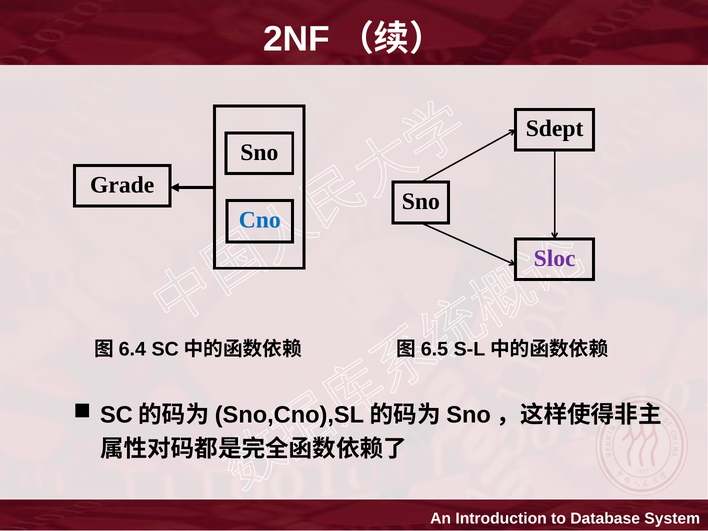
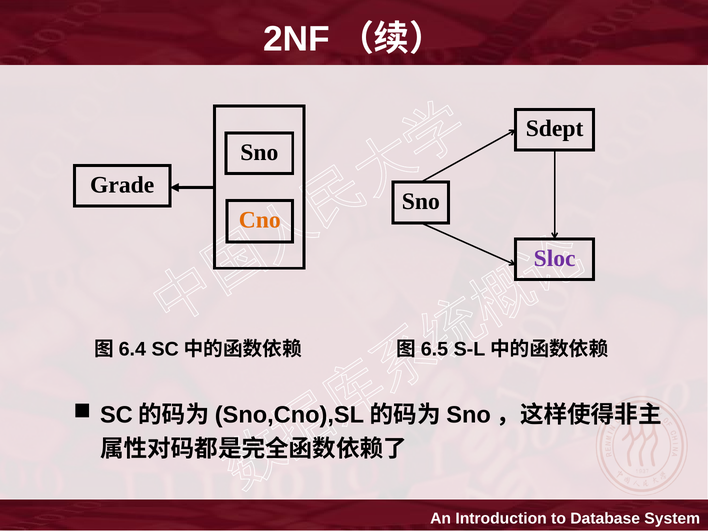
Cno colour: blue -> orange
